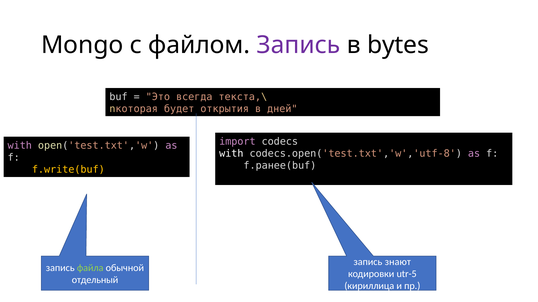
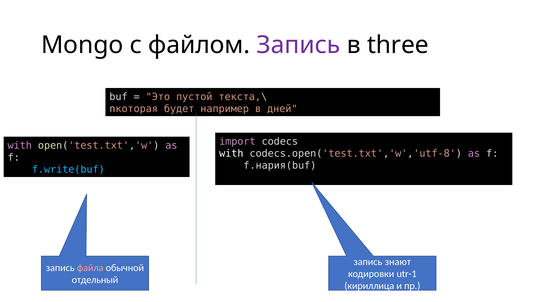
bytes: bytes -> three
всегда: всегда -> пустой
открытия: открытия -> например
f.ранее(buf: f.ранее(buf -> f.нария(buf
f.write(buf colour: yellow -> light blue
файла colour: light green -> pink
utr-5: utr-5 -> utr-1
